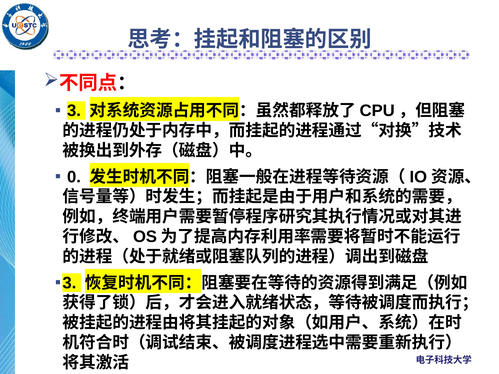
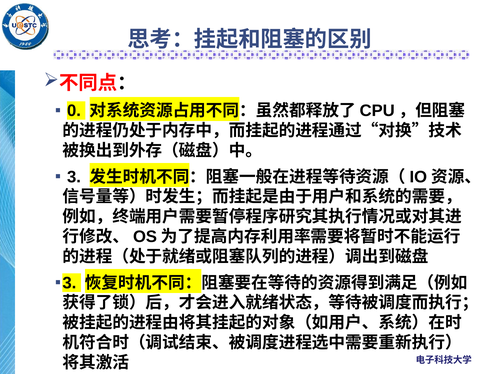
3: 3 -> 0
0: 0 -> 3
